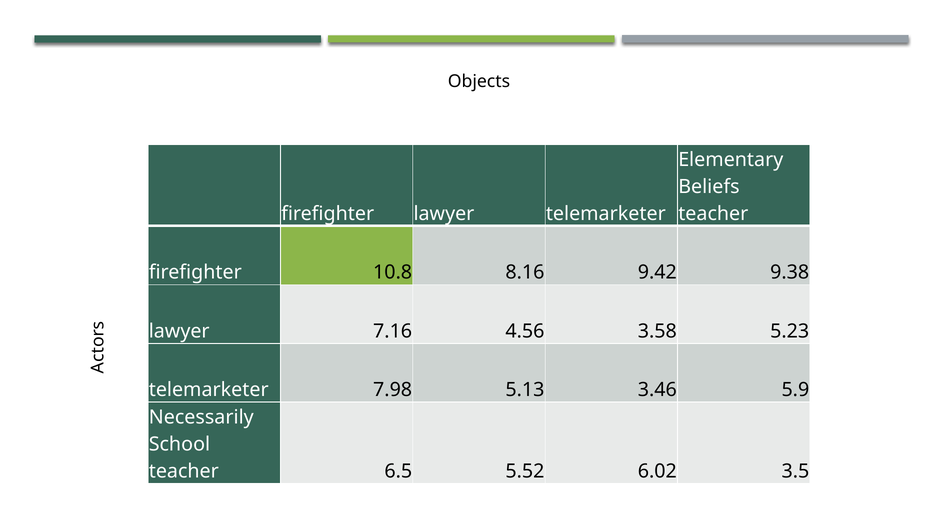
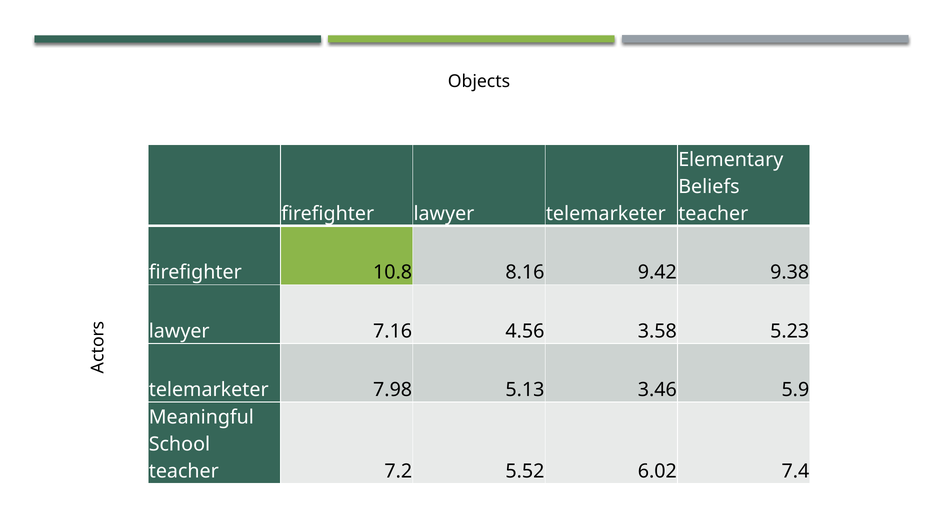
Necessarily: Necessarily -> Meaningful
6.5: 6.5 -> 7.2
3.5: 3.5 -> 7.4
